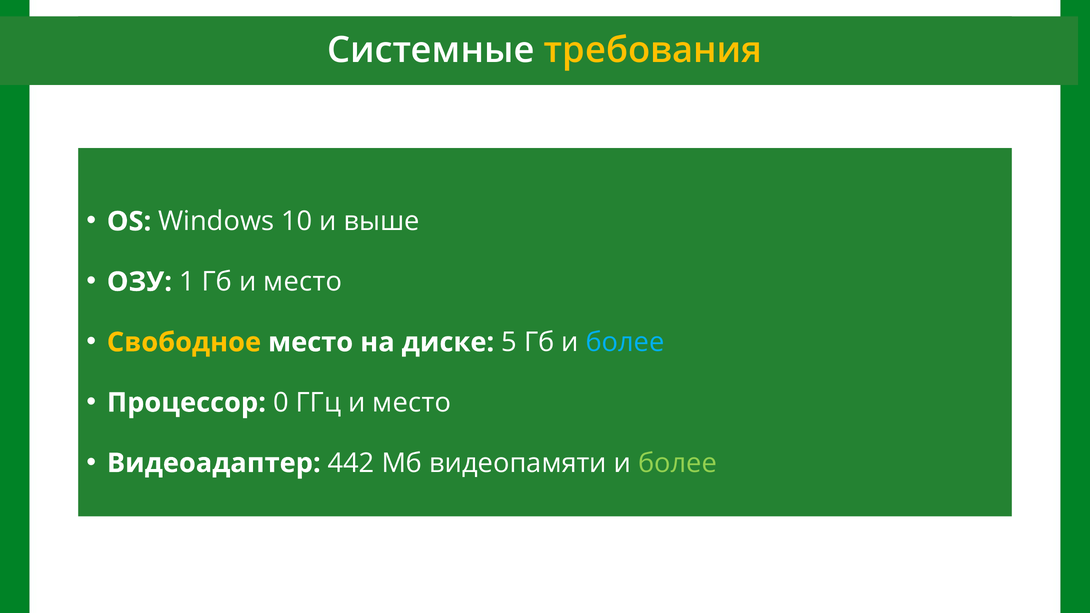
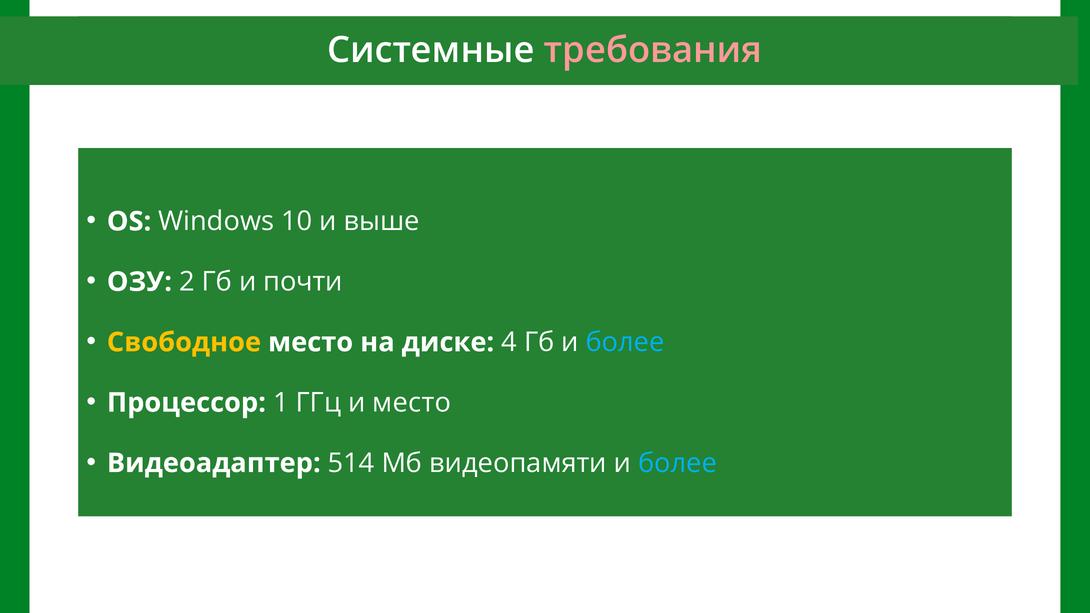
требования colour: yellow -> pink
1: 1 -> 2
Гб и место: место -> почти
5: 5 -> 4
0: 0 -> 1
442: 442 -> 514
более at (678, 463) colour: light green -> light blue
